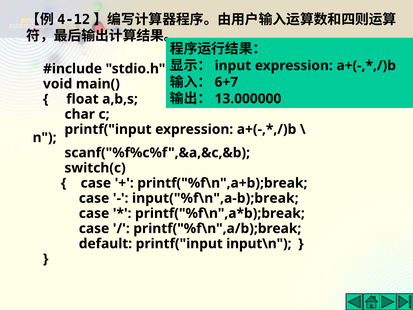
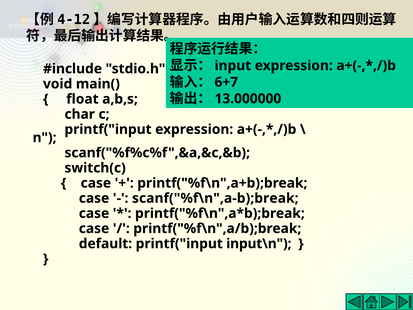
input("%f\n",a-b);break: input("%f\n",a-b);break -> scanf("%f\n",a-b);break
